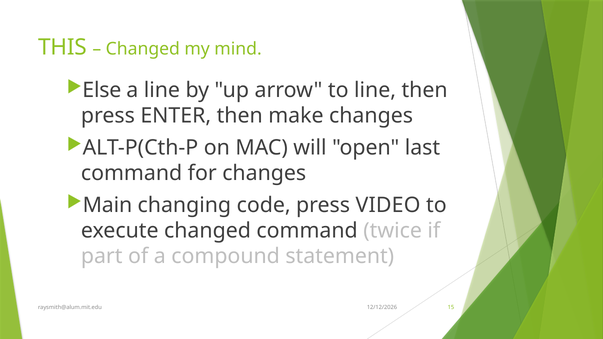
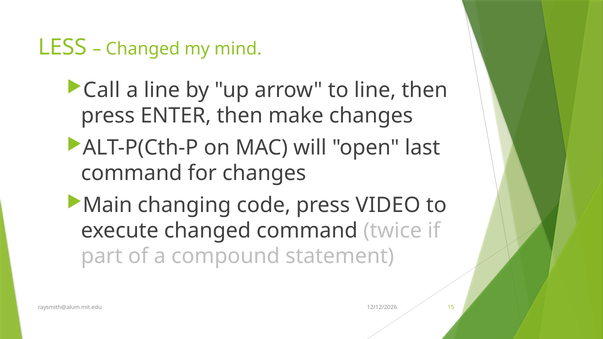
THIS: THIS -> LESS
Else: Else -> Call
